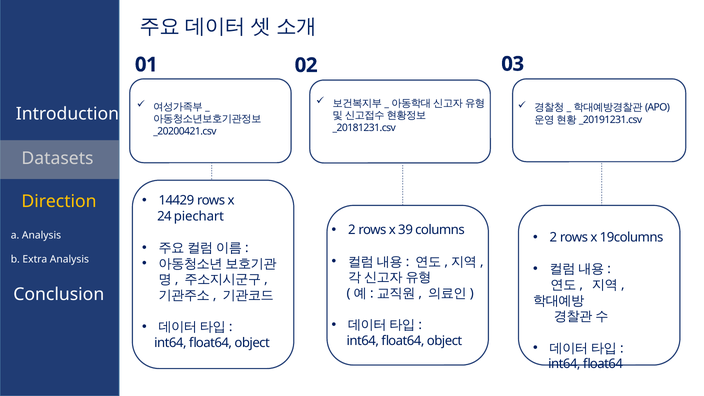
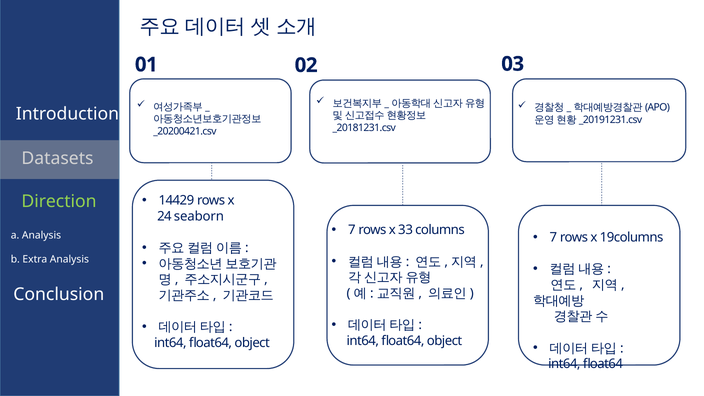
Direction colour: yellow -> light green
piechart: piechart -> seaborn
2 at (352, 230): 2 -> 7
39: 39 -> 33
2 at (553, 237): 2 -> 7
